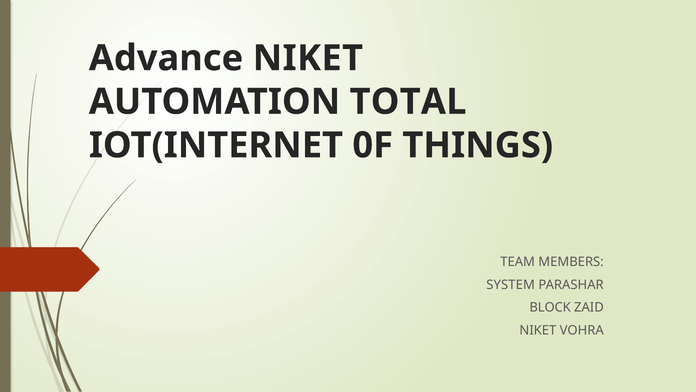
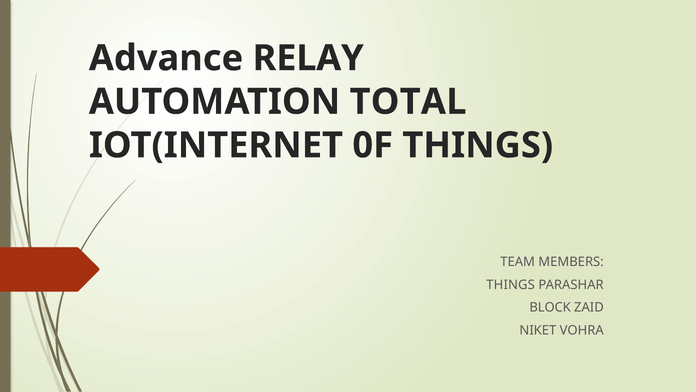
Advance NIKET: NIKET -> RELAY
SYSTEM at (511, 284): SYSTEM -> THINGS
